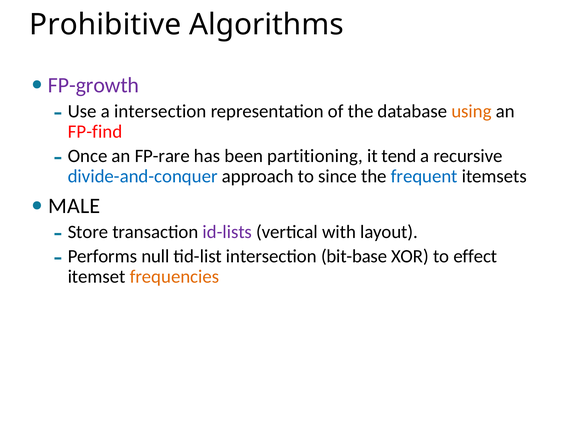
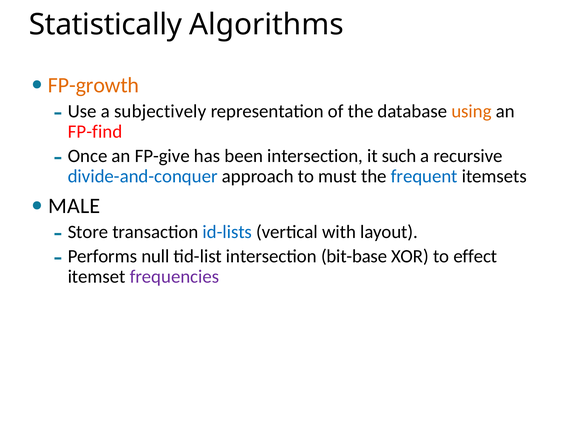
Prohibitive: Prohibitive -> Statistically
FP-growth colour: purple -> orange
a intersection: intersection -> subjectively
FP-rare: FP-rare -> FP-give
been partitioning: partitioning -> intersection
tend: tend -> such
since: since -> must
id-lists colour: purple -> blue
frequencies colour: orange -> purple
